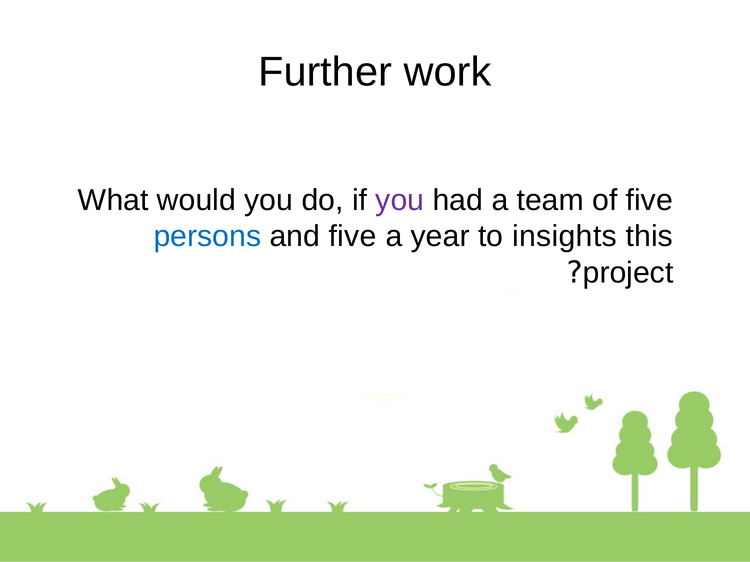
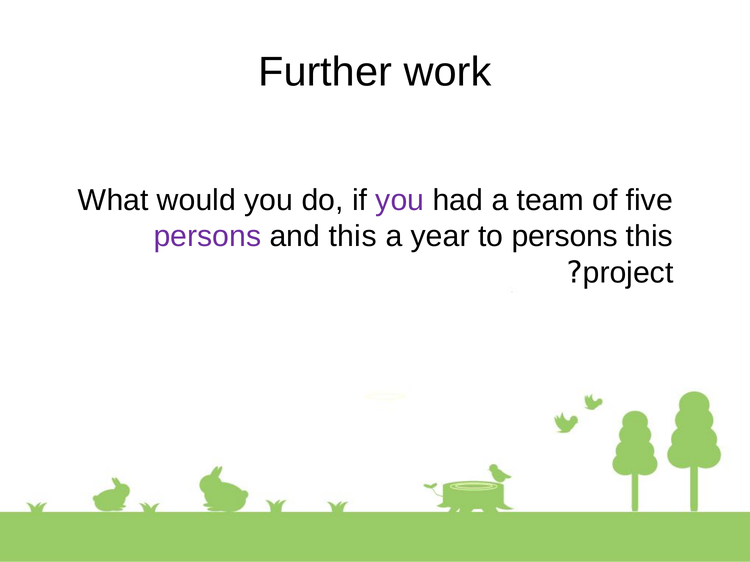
persons at (207, 237) colour: blue -> purple
and five: five -> this
to insights: insights -> persons
